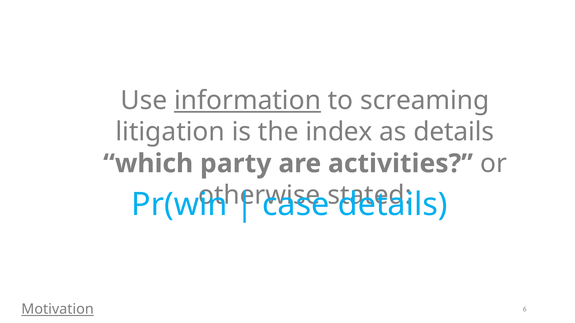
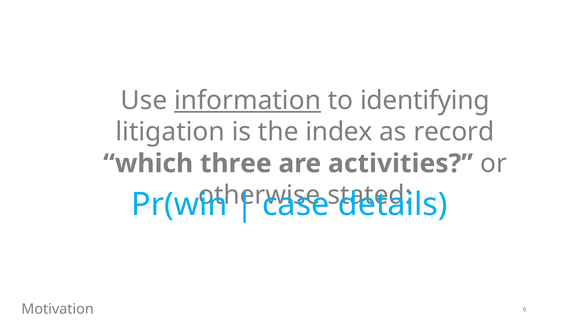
screaming: screaming -> identifying
as details: details -> record
party: party -> three
Motivation underline: present -> none
